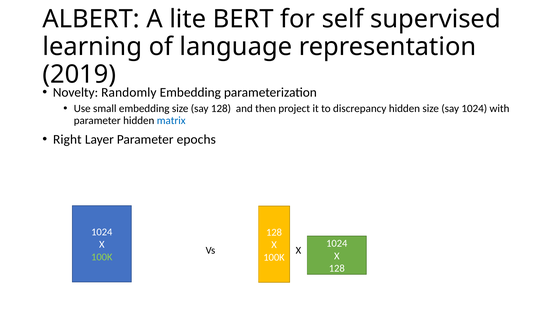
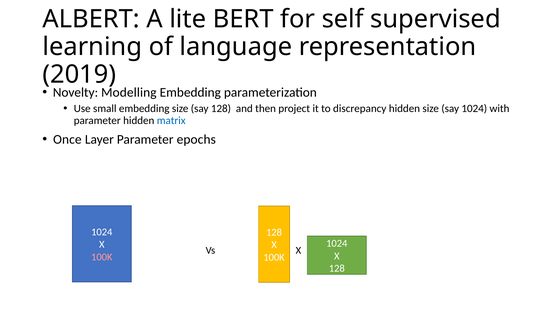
Randomly: Randomly -> Modelling
Right: Right -> Once
100K at (102, 257) colour: light green -> pink
